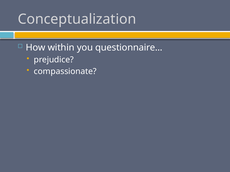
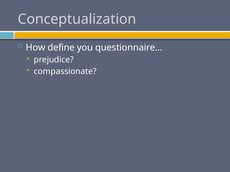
within: within -> define
